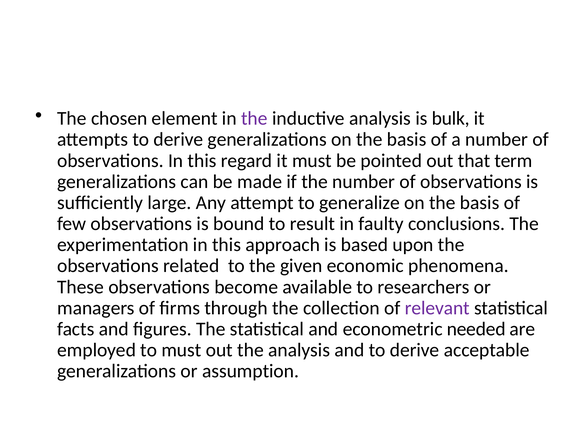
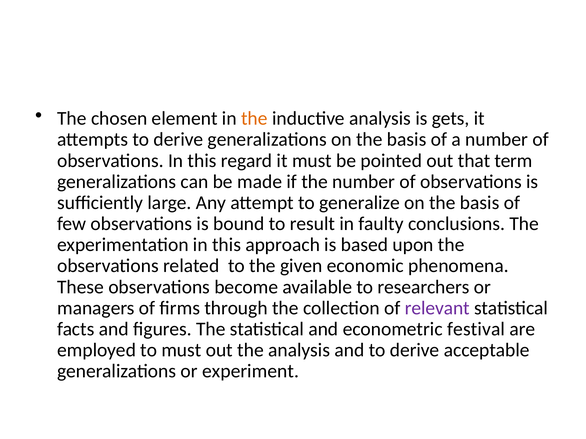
the at (254, 119) colour: purple -> orange
bulk: bulk -> gets
needed: needed -> festival
assumption: assumption -> experiment
